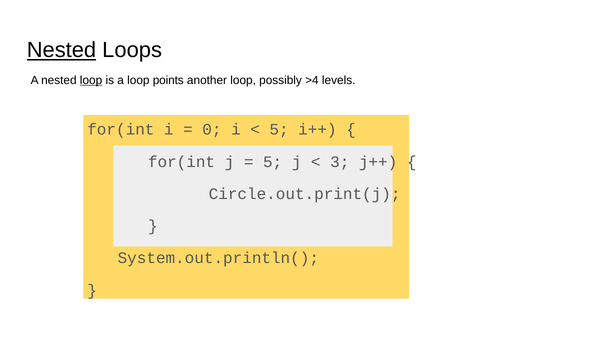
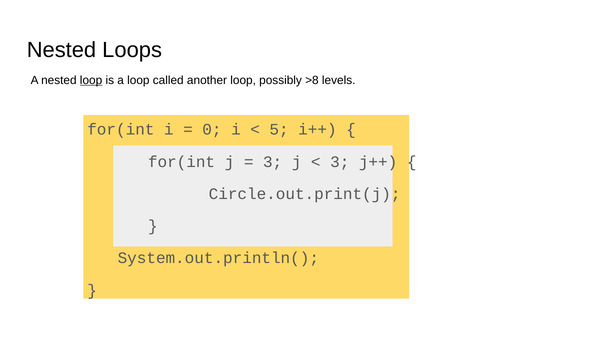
Nested at (61, 50) underline: present -> none
points: points -> called
>4: >4 -> >8
5 at (273, 162): 5 -> 3
